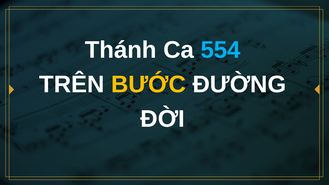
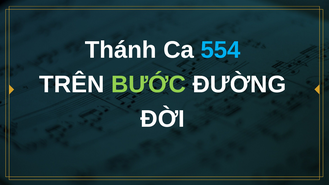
BƯỚC colour: yellow -> light green
